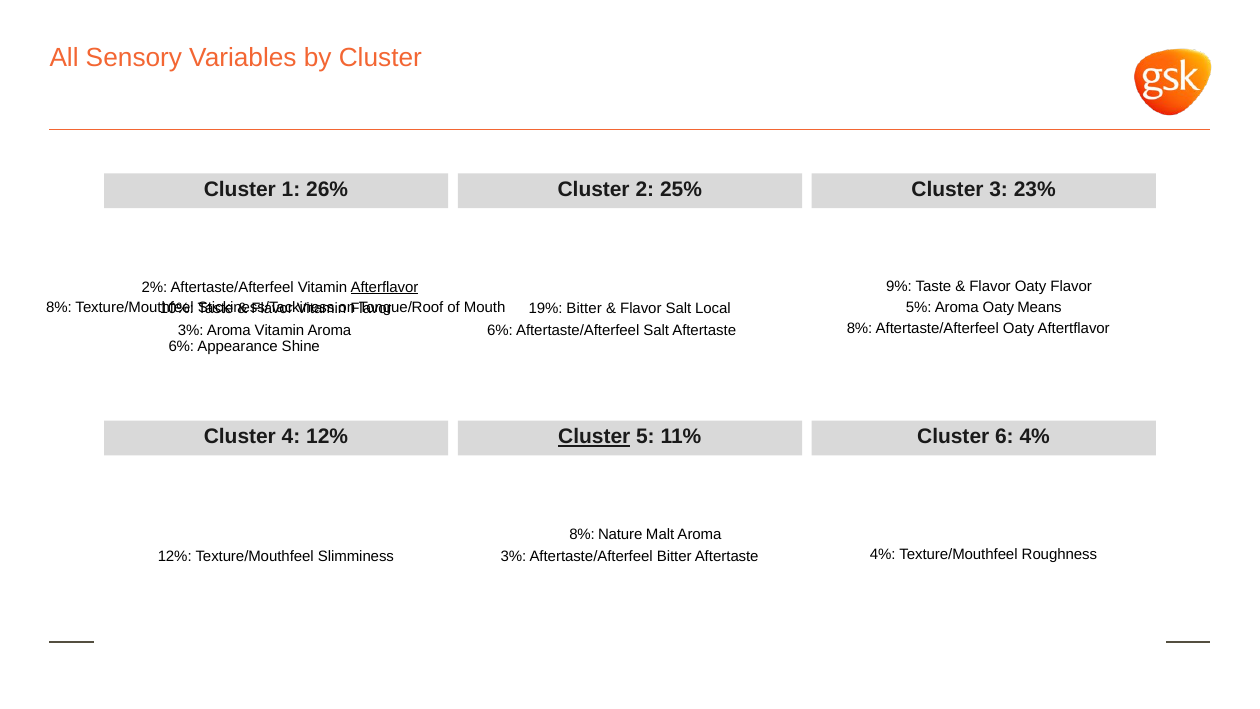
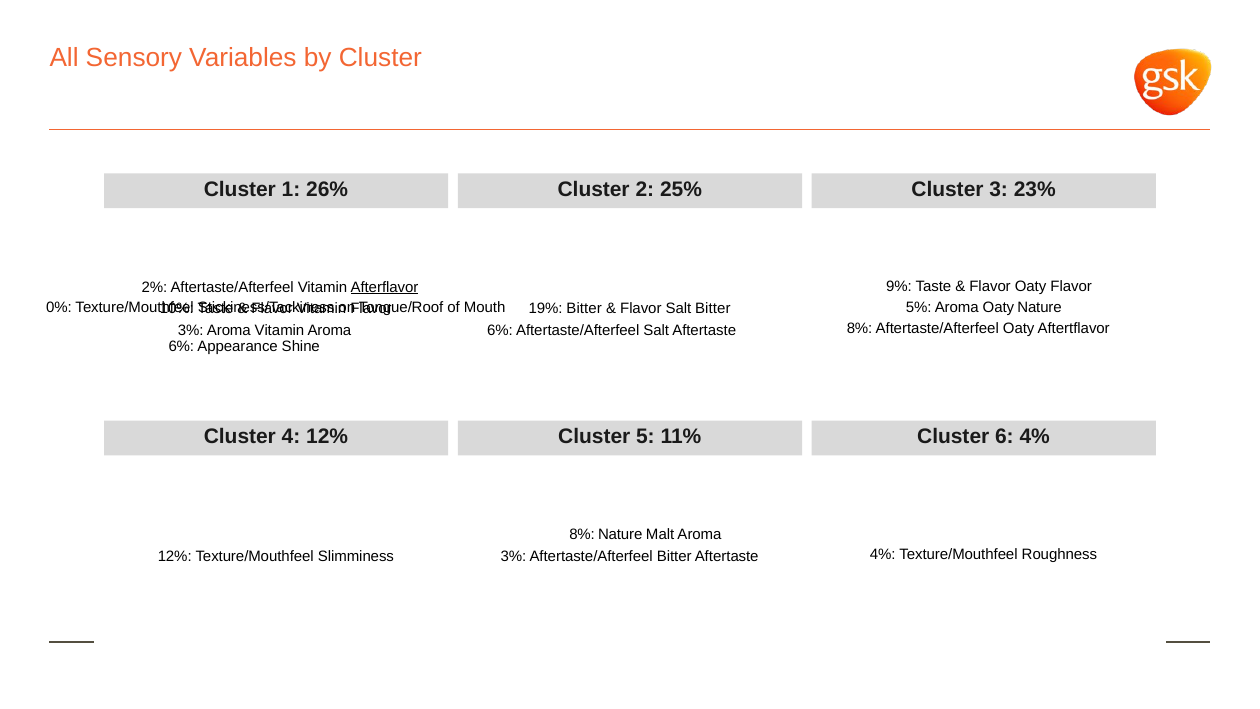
8% at (59, 307): 8% -> 0%
Oaty Means: Means -> Nature
Salt Local: Local -> Bitter
Cluster at (594, 437) underline: present -> none
